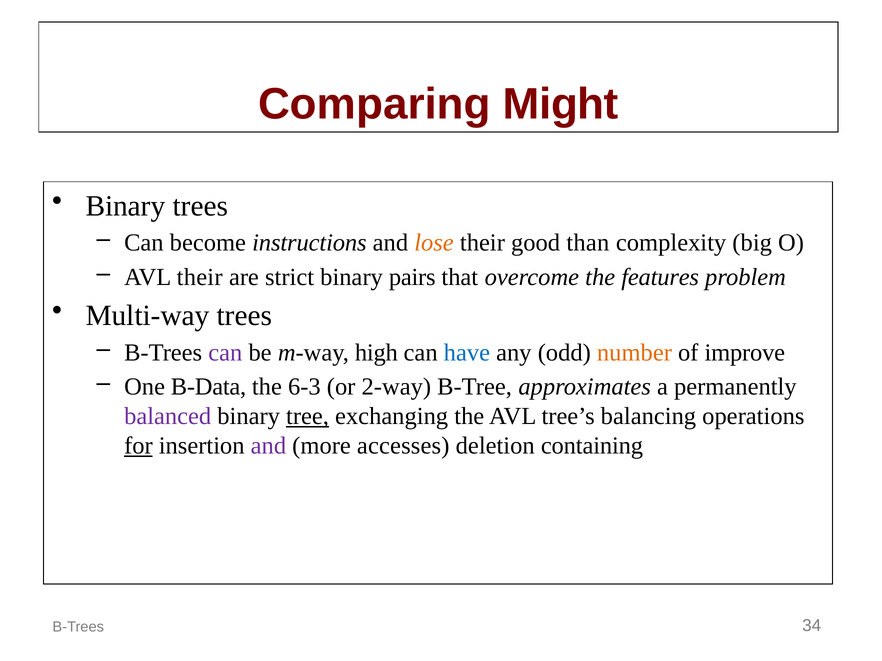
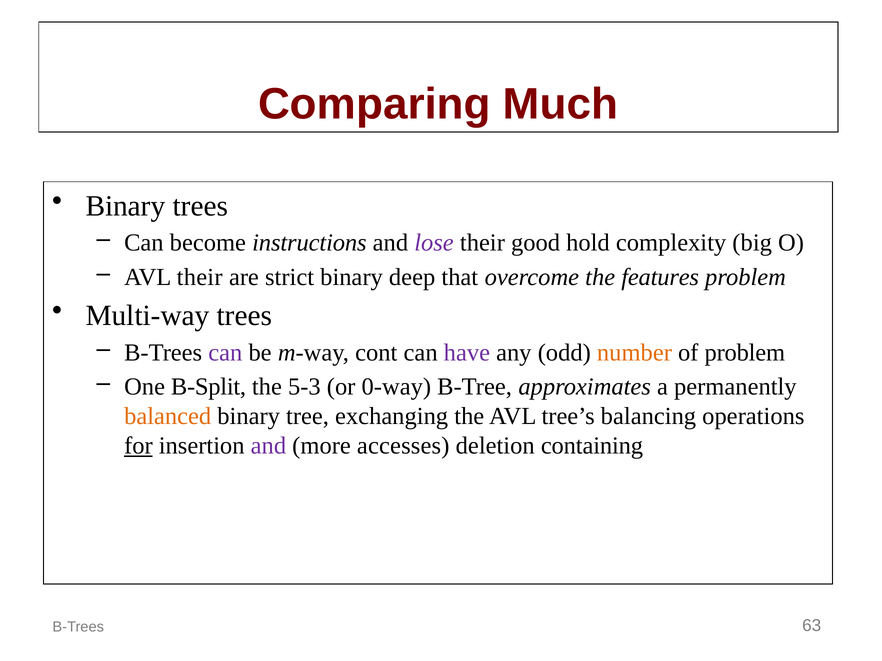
Might: Might -> Much
lose colour: orange -> purple
than: than -> hold
pairs: pairs -> deep
high: high -> cont
have colour: blue -> purple
of improve: improve -> problem
B-Data: B-Data -> B-Split
6-3: 6-3 -> 5-3
2-way: 2-way -> 0-way
balanced colour: purple -> orange
tree underline: present -> none
34: 34 -> 63
